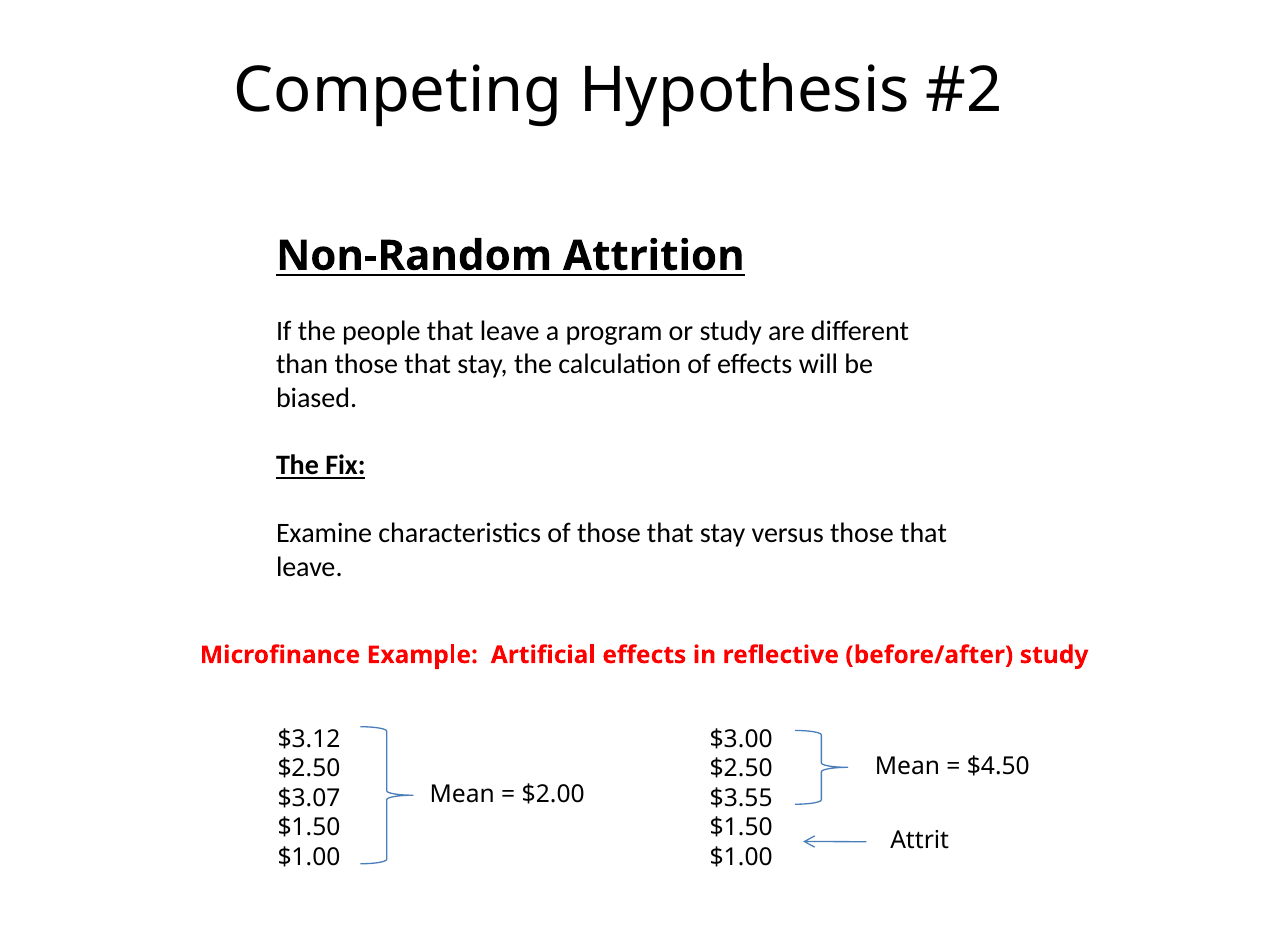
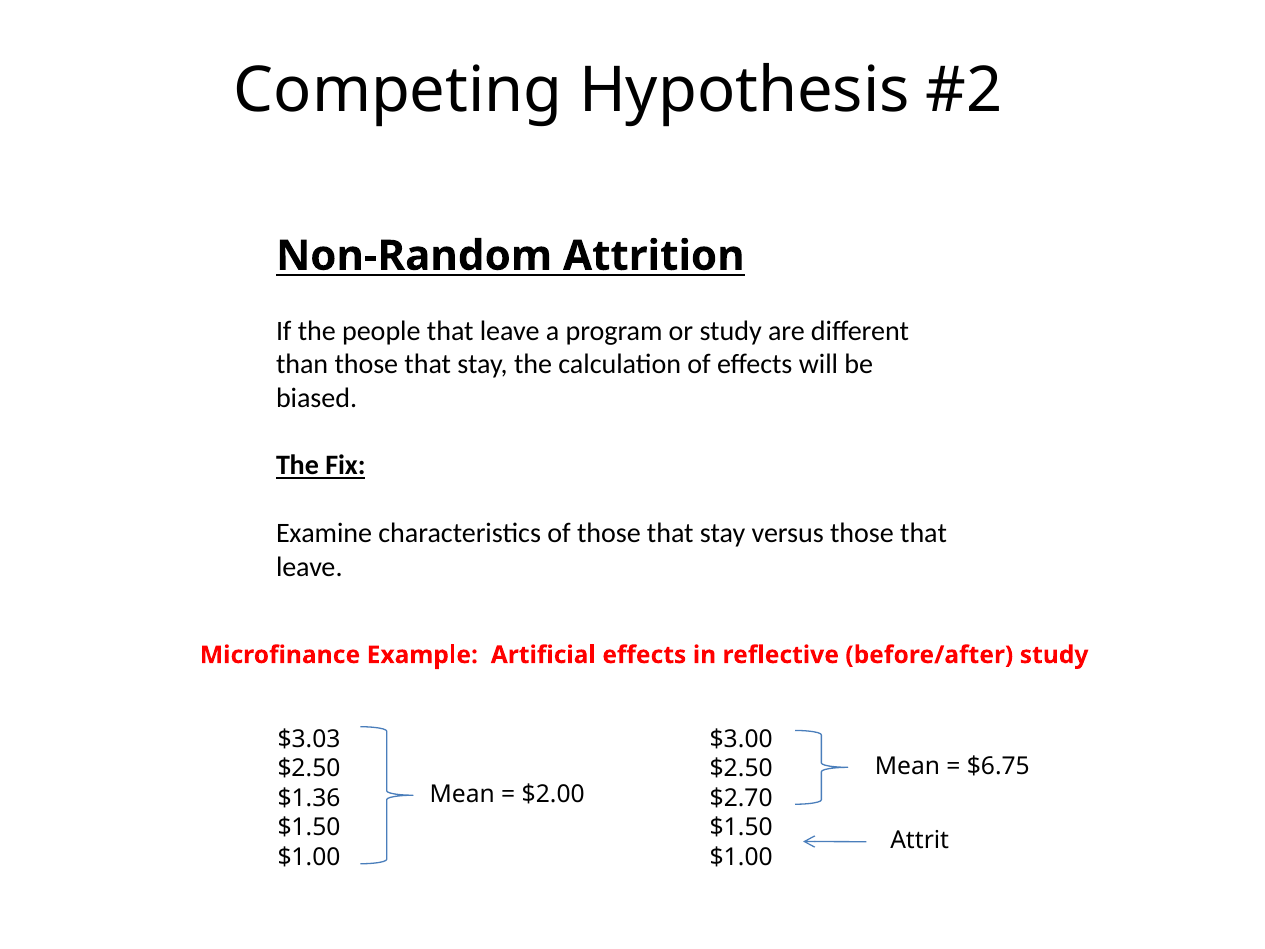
$3.12: $3.12 -> $3.03
$4.50: $4.50 -> $6.75
$3.07: $3.07 -> $1.36
$3.55: $3.55 -> $2.70
